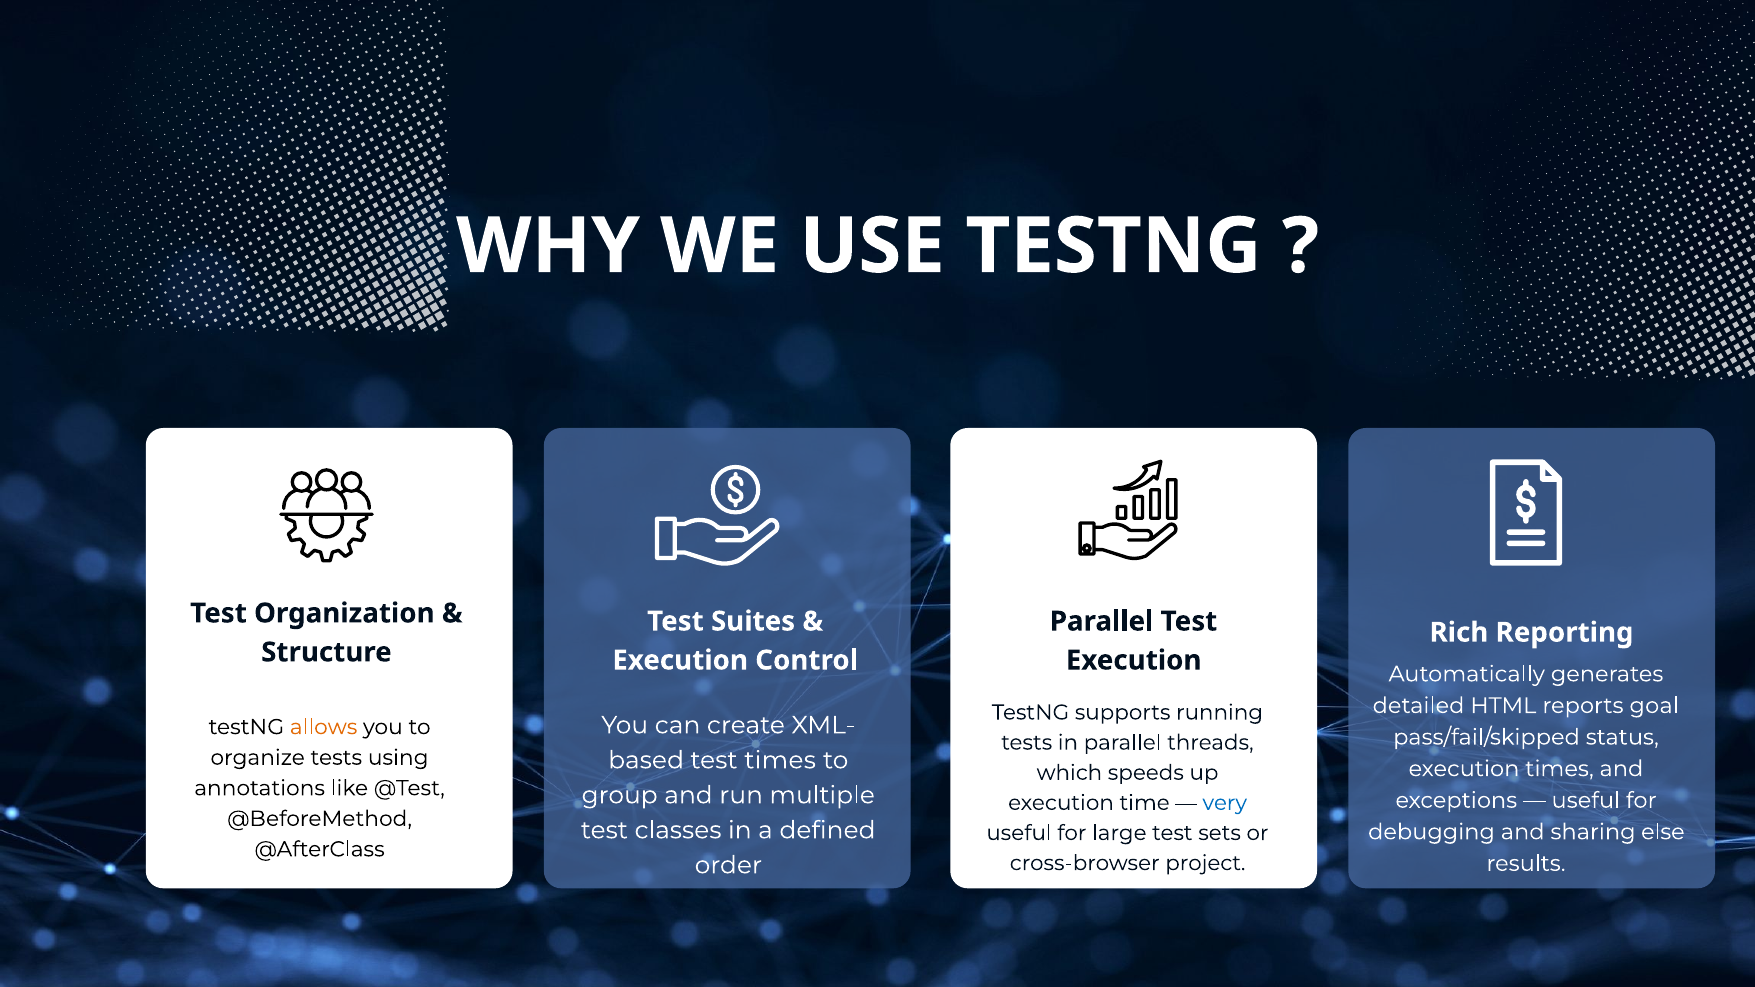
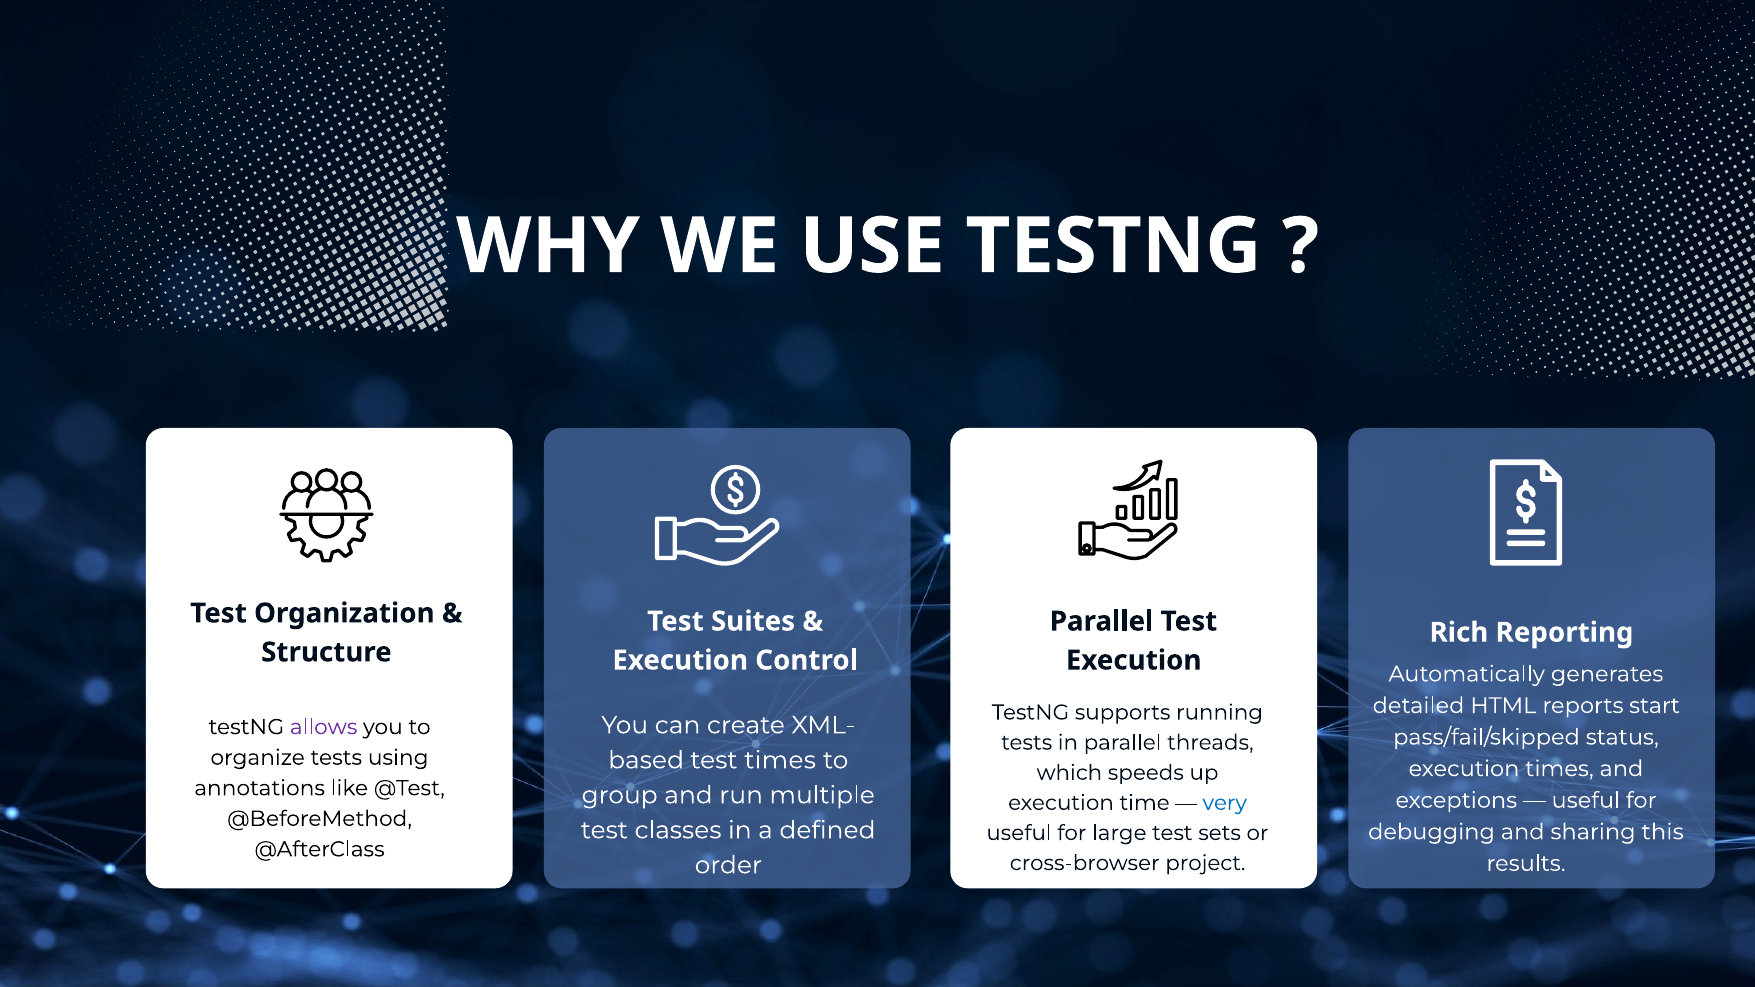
goal: goal -> start
allows colour: orange -> purple
else: else -> this
